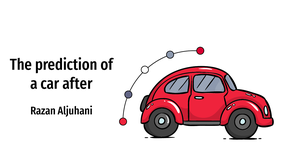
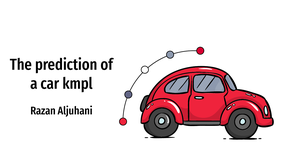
after: after -> kmpl
